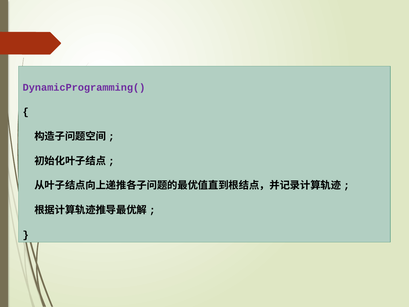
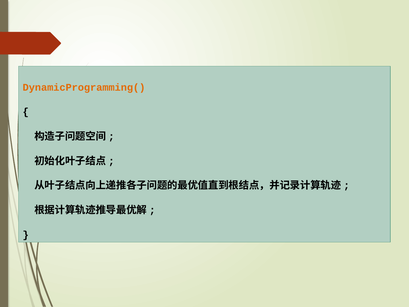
DynamicProgramming( colour: purple -> orange
